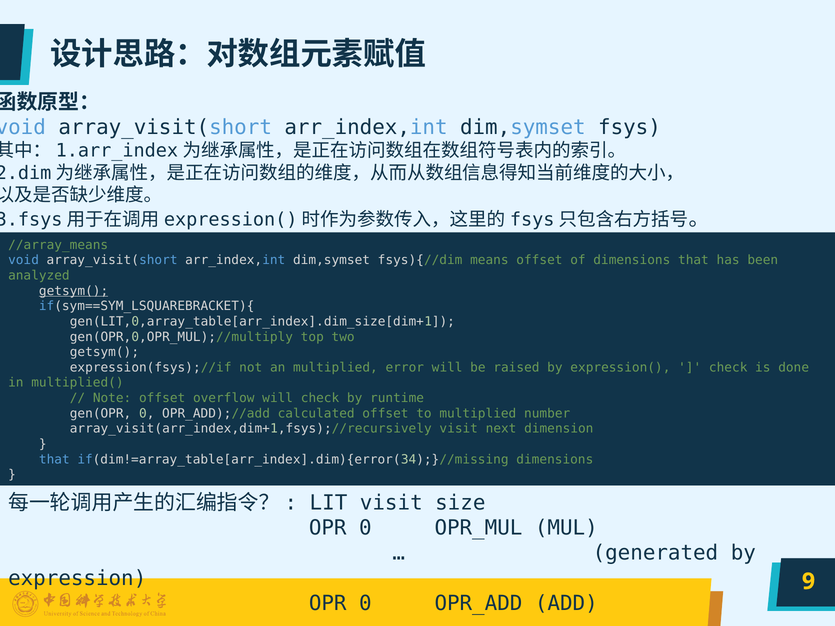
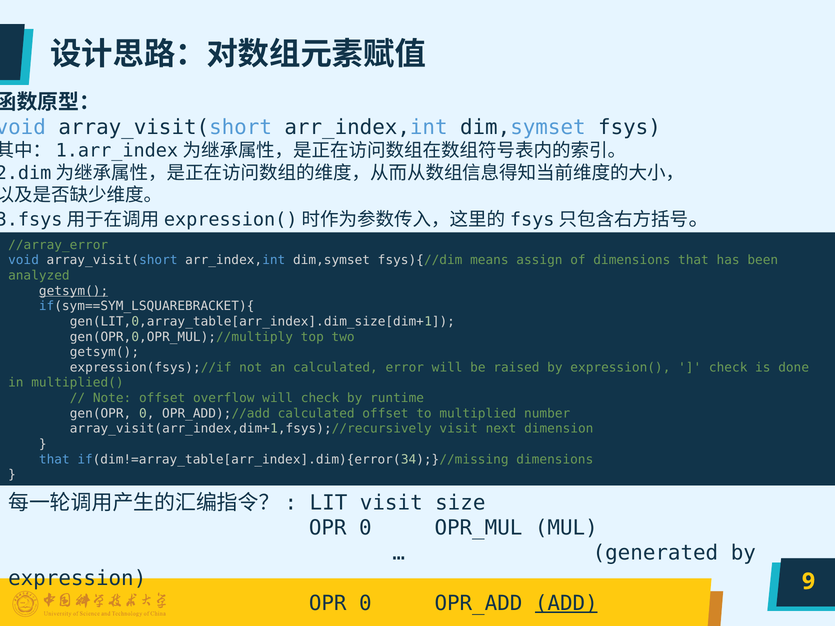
//array_means: //array_means -> //array_error
means offset: offset -> assign
an multiplied: multiplied -> calculated
ADD underline: none -> present
